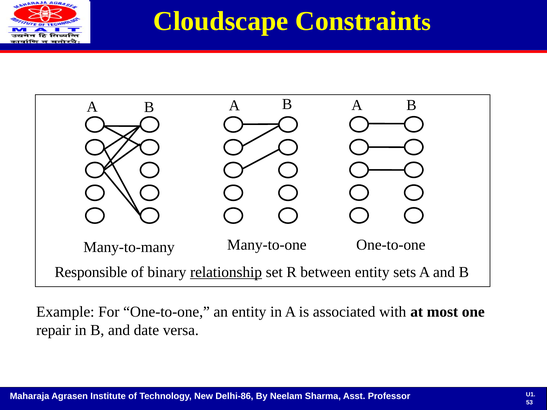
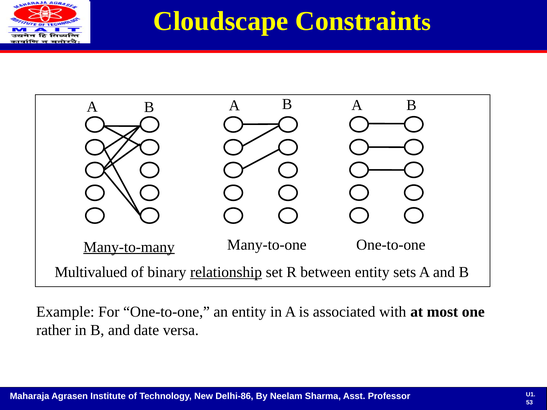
Many-to-many underline: none -> present
Responsible: Responsible -> Multivalued
repair: repair -> rather
